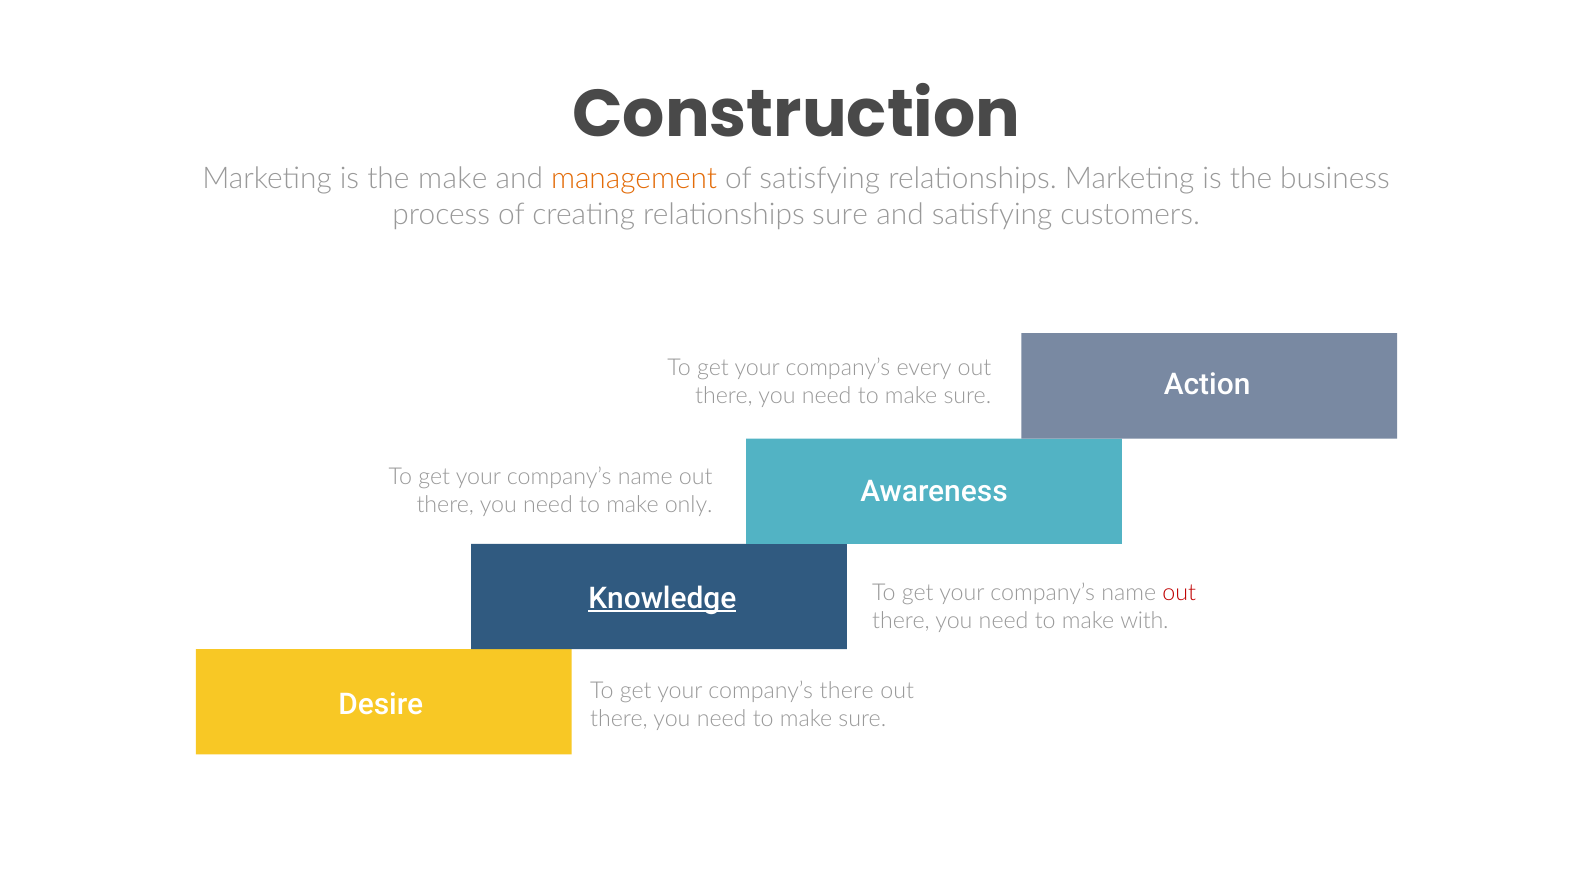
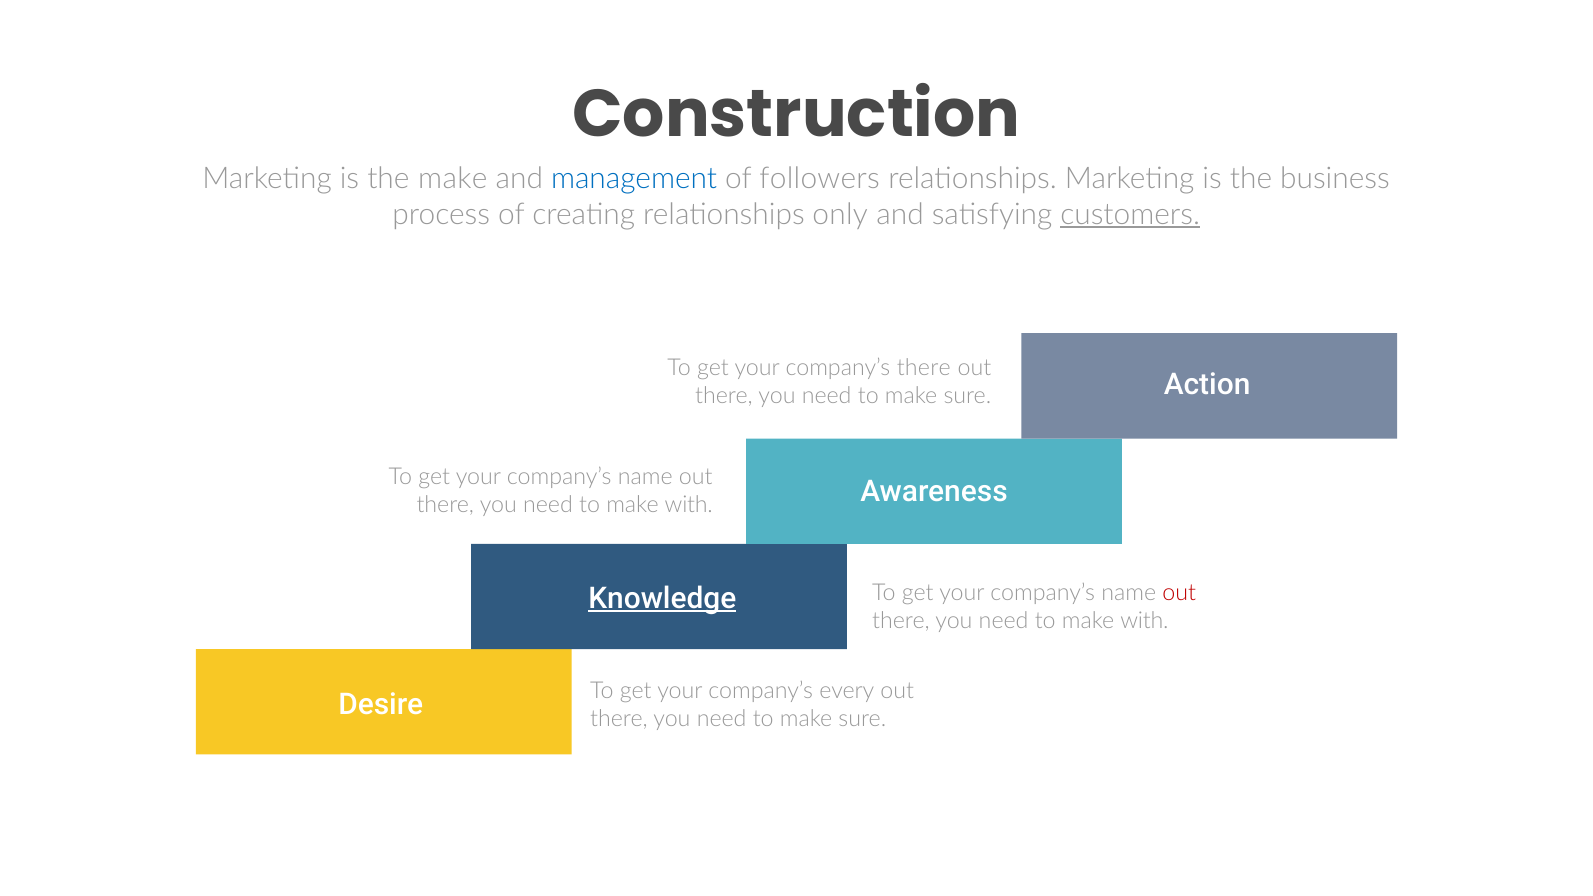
management colour: orange -> blue
of satisfying: satisfying -> followers
relationships sure: sure -> only
customers underline: none -> present
company’s every: every -> there
only at (689, 505): only -> with
company’s there: there -> every
